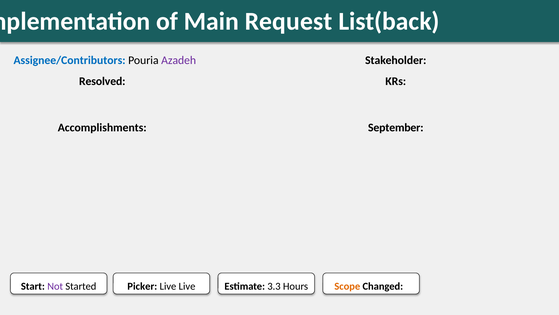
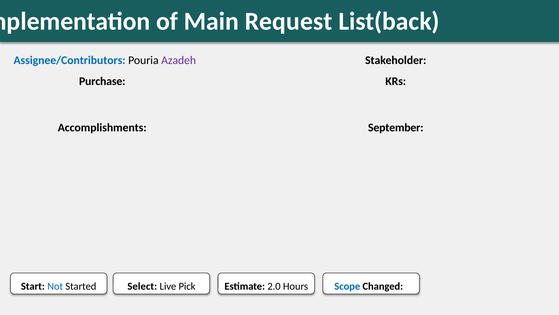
Resolved: Resolved -> Purchase
Not colour: purple -> blue
Picker: Picker -> Select
Live Live: Live -> Pick
3.3: 3.3 -> 2.0
Scope colour: orange -> blue
